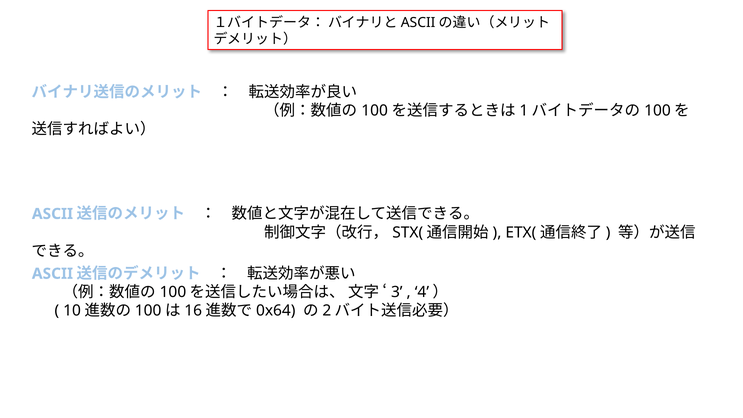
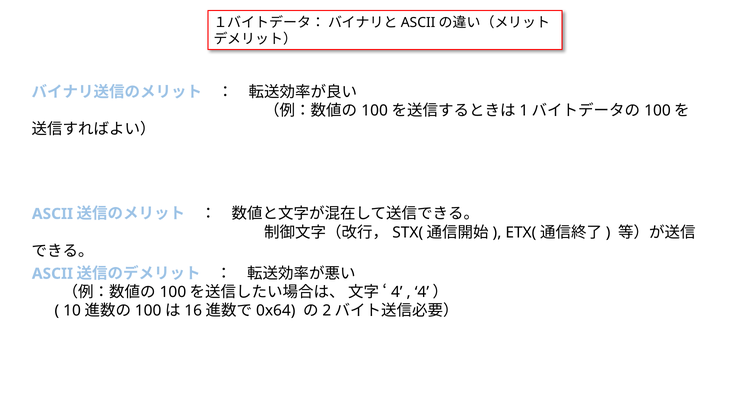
3 at (397, 292): 3 -> 4
